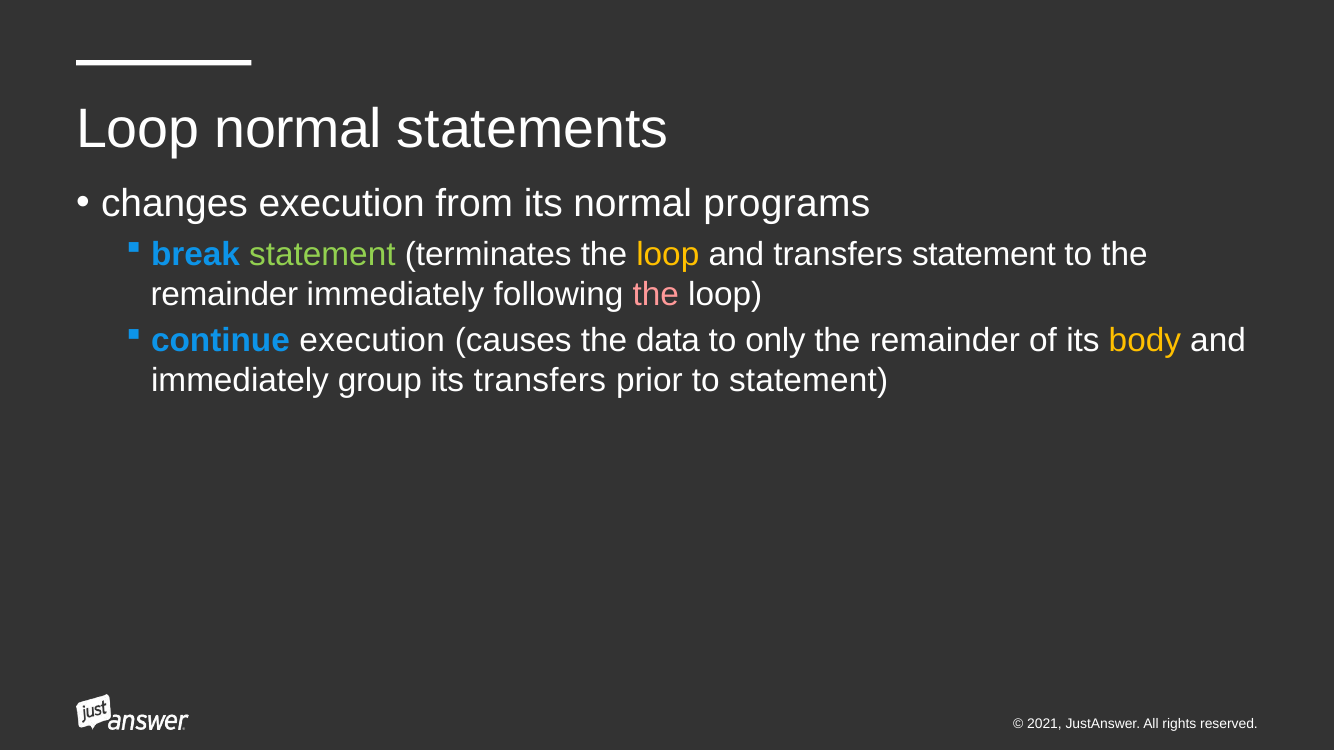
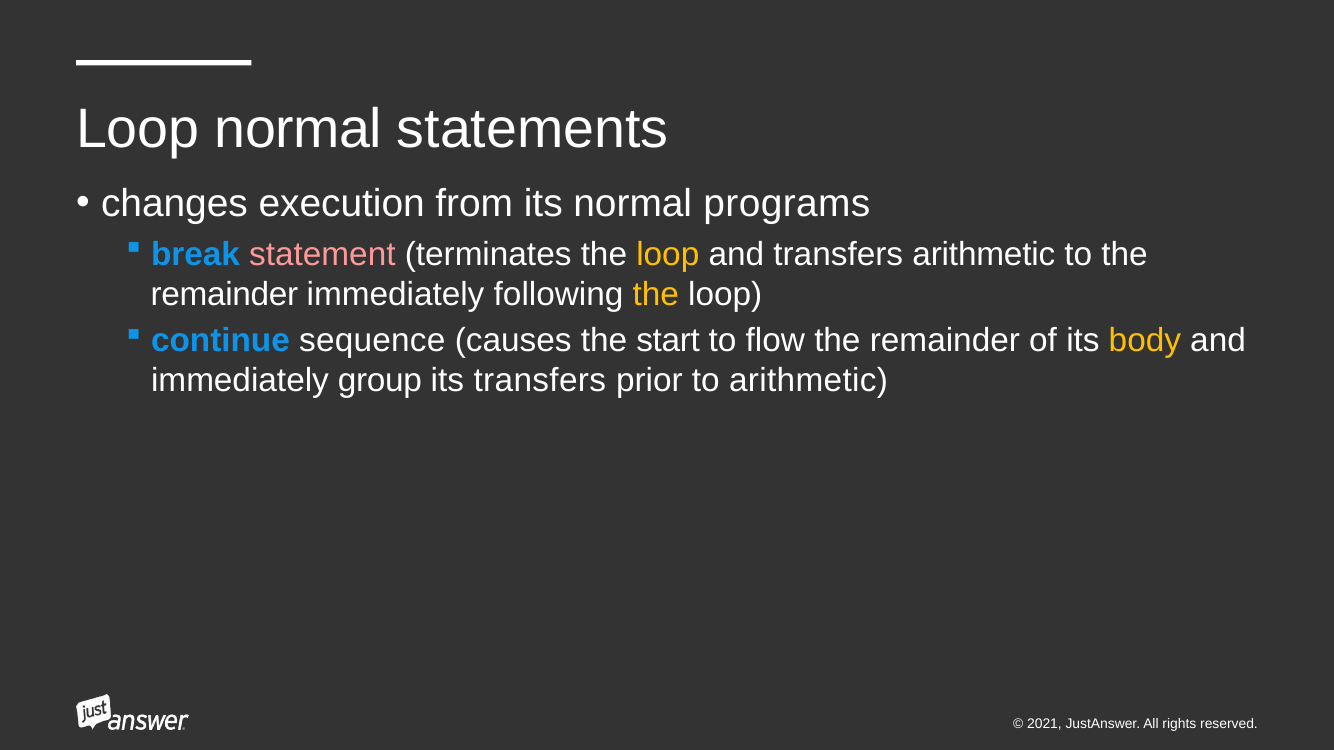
statement at (322, 254) colour: light green -> pink
transfers statement: statement -> arithmetic
the at (656, 294) colour: pink -> yellow
continue execution: execution -> sequence
data: data -> start
only: only -> flow
to statement: statement -> arithmetic
